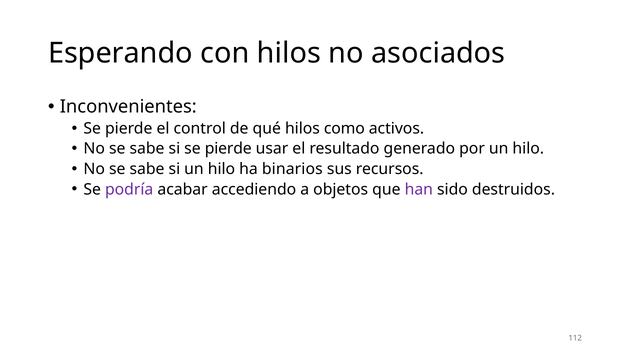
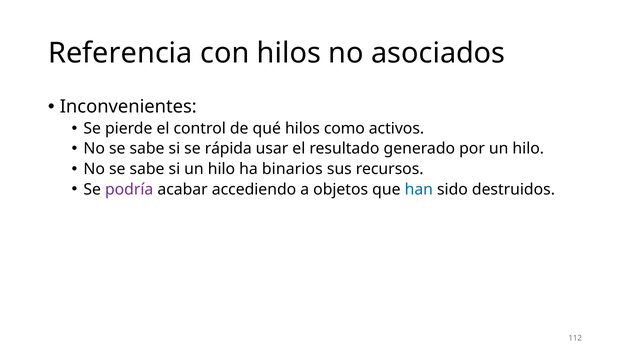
Esperando: Esperando -> Referencia
si se pierde: pierde -> rápida
han colour: purple -> blue
